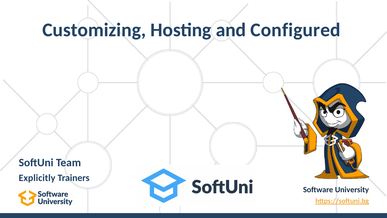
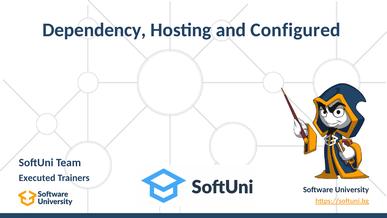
Customizing: Customizing -> Dependency
Explicitly: Explicitly -> Executed
